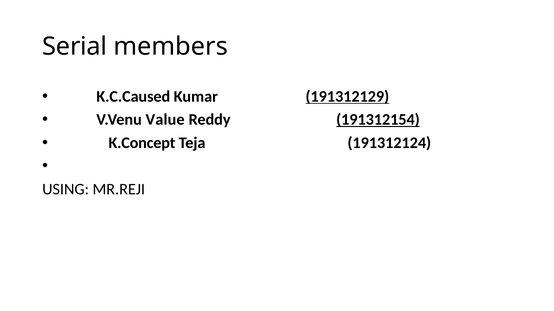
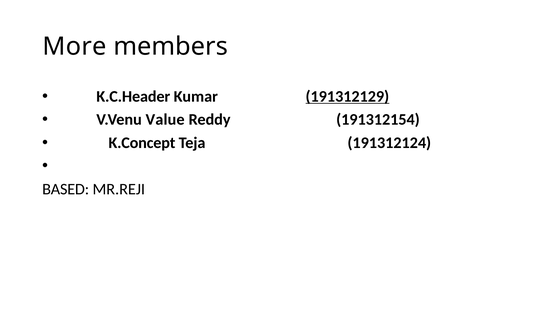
Serial: Serial -> More
K.C.Caused: K.C.Caused -> K.C.Header
191312154 underline: present -> none
USING: USING -> BASED
